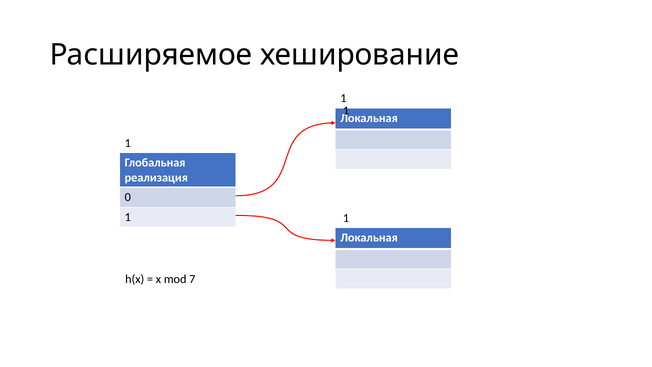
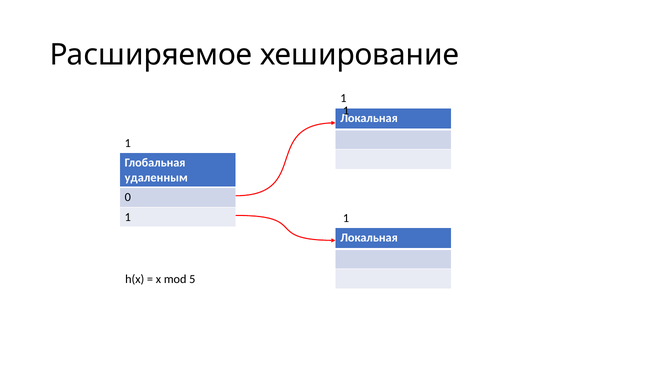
реализация: реализация -> удаленным
7: 7 -> 5
